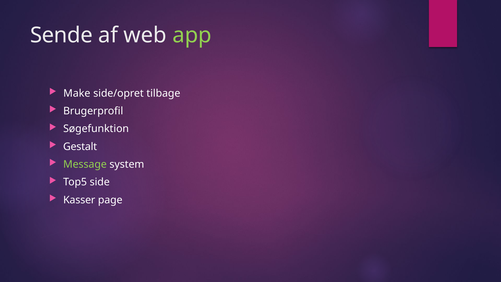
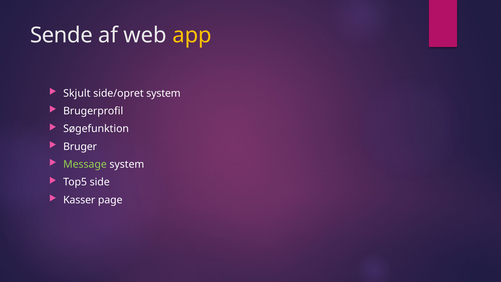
app colour: light green -> yellow
Make: Make -> Skjult
side/opret tilbage: tilbage -> system
Gestalt: Gestalt -> Bruger
